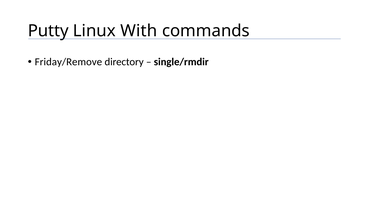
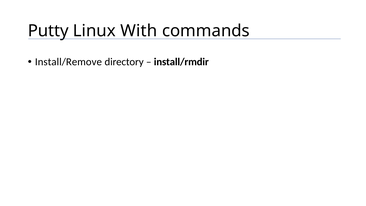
Friday/Remove: Friday/Remove -> Install/Remove
single/rmdir: single/rmdir -> install/rmdir
